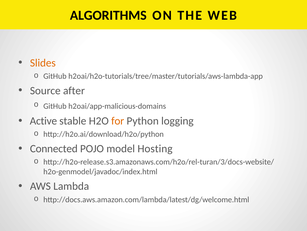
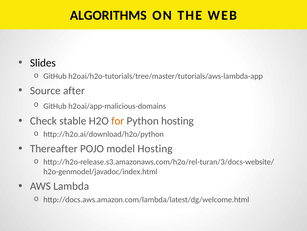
Slides colour: orange -> black
Active: Active -> Check
Python logging: logging -> hosting
Connected: Connected -> Thereafter
